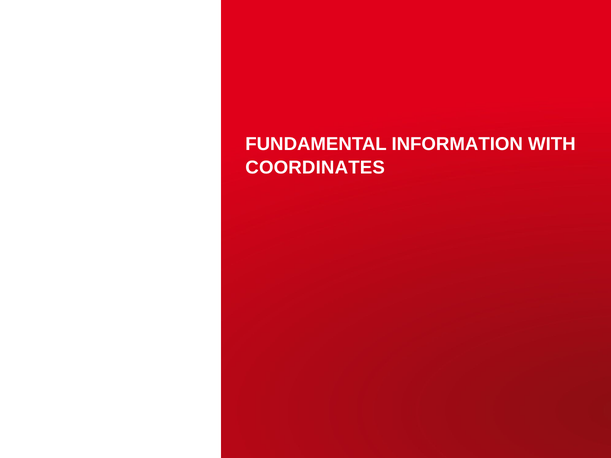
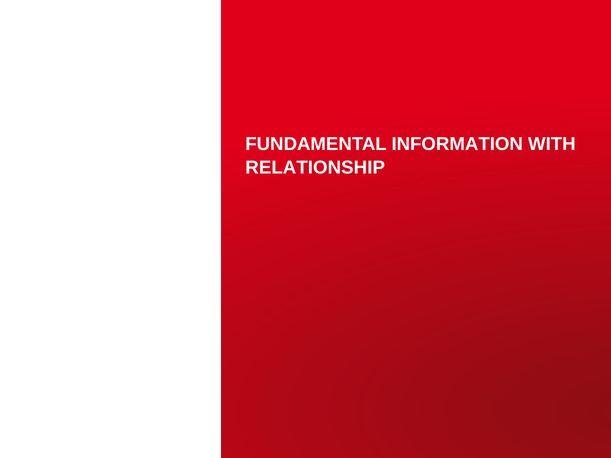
COORDINATES: COORDINATES -> RELATIONSHIP
